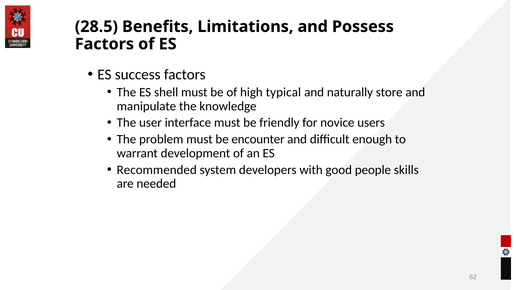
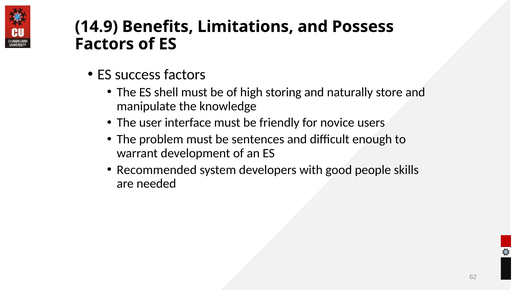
28.5: 28.5 -> 14.9
typical: typical -> storing
encounter: encounter -> sentences
